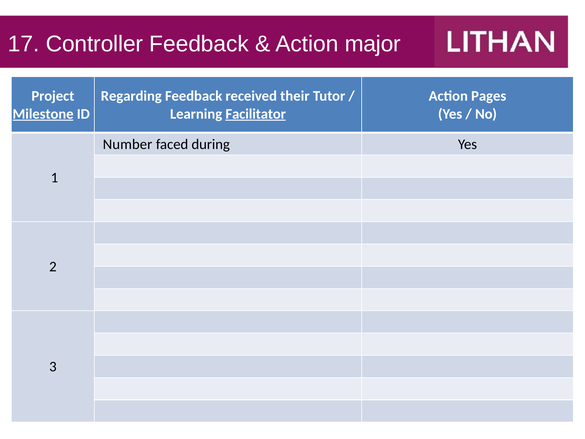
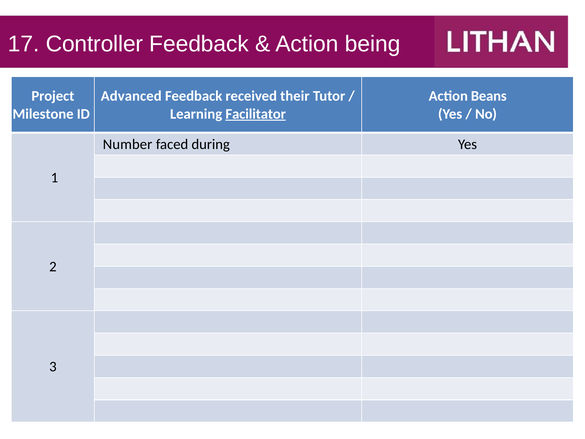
major: major -> being
Regarding: Regarding -> Advanced
Pages: Pages -> Beans
Milestone underline: present -> none
